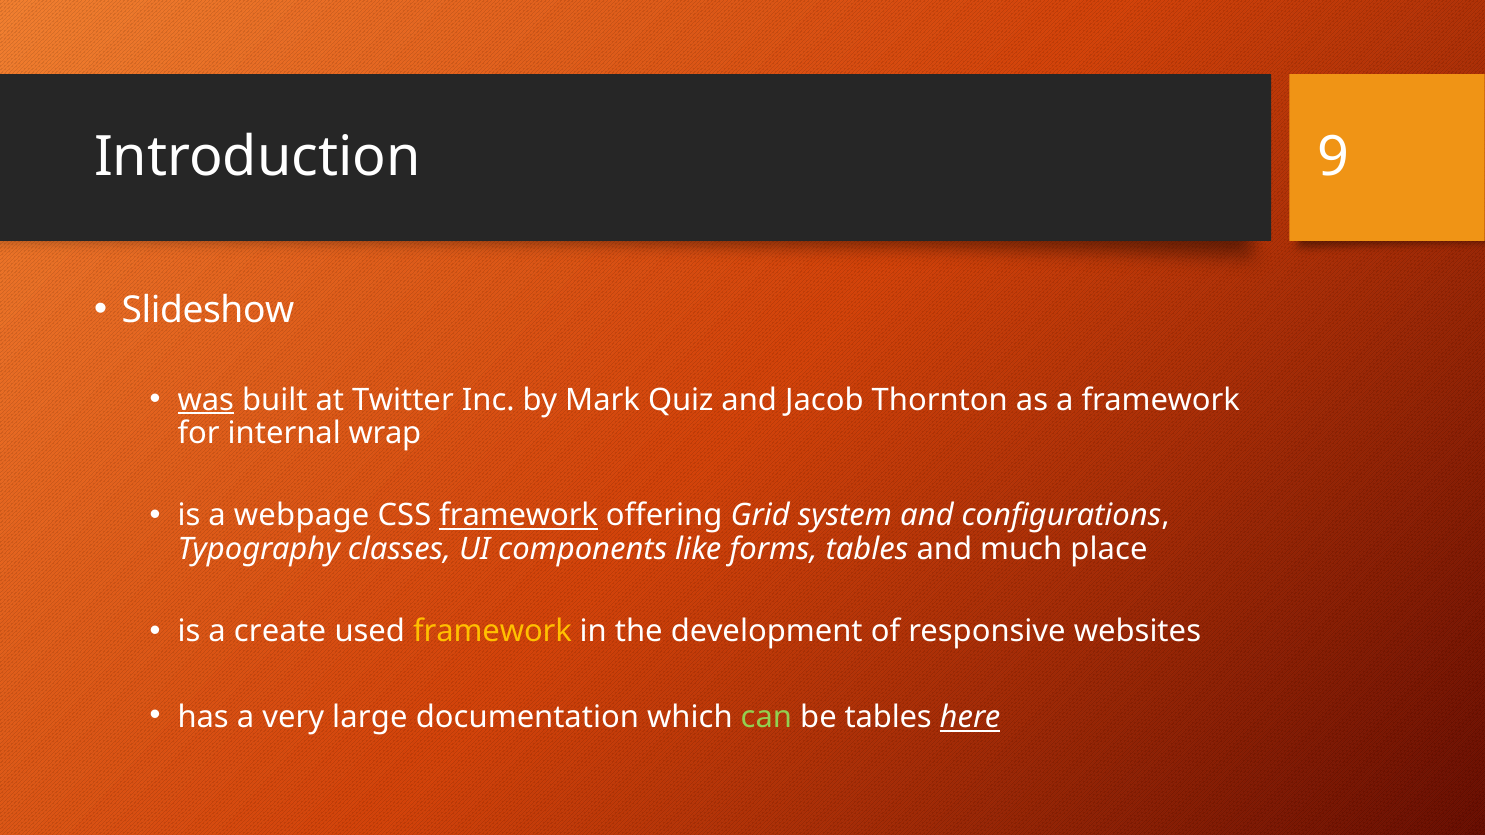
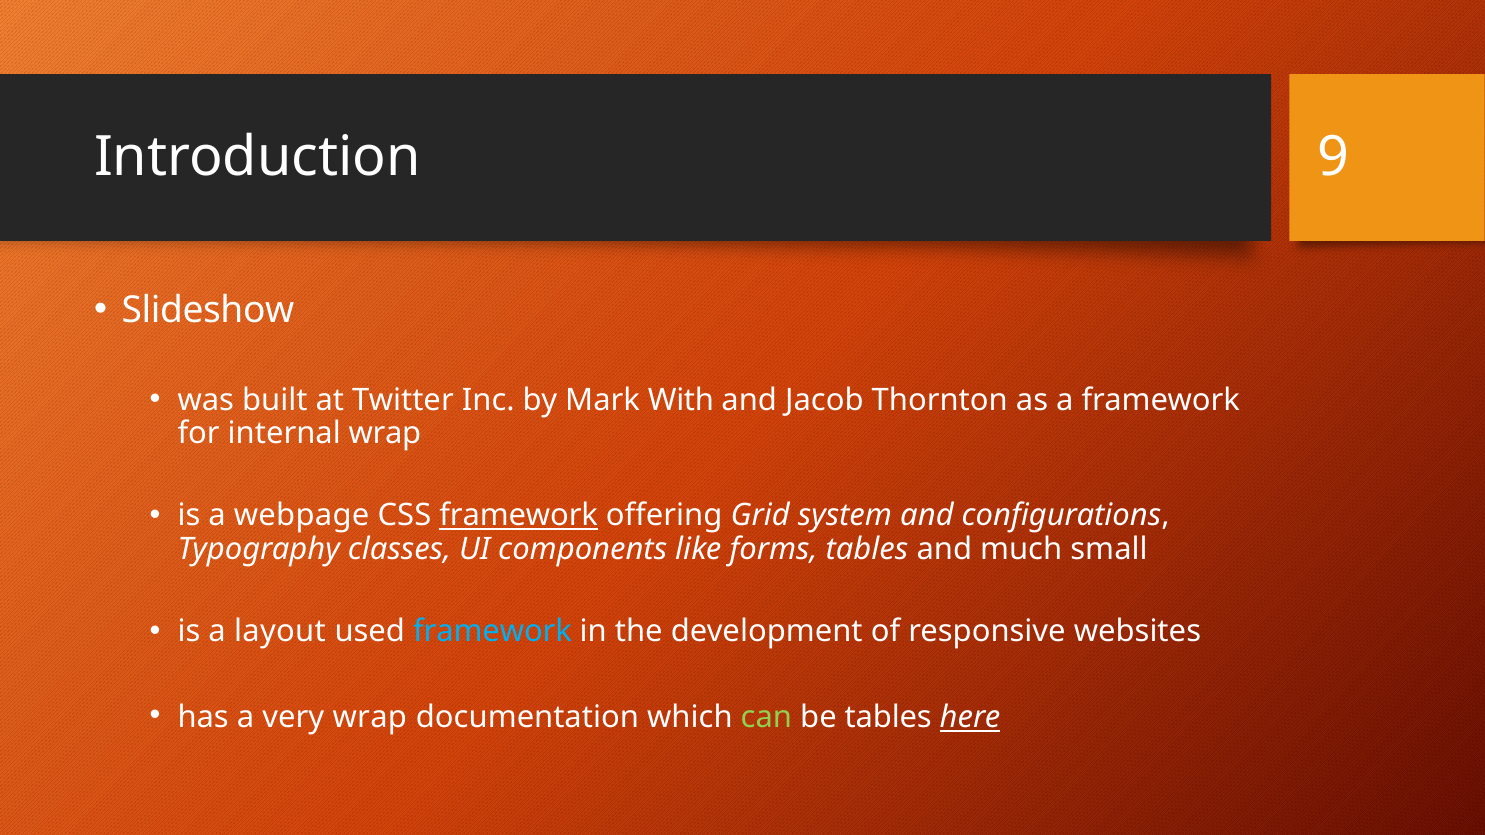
was underline: present -> none
Quiz: Quiz -> With
place: place -> small
create: create -> layout
framework at (493, 631) colour: yellow -> light blue
very large: large -> wrap
